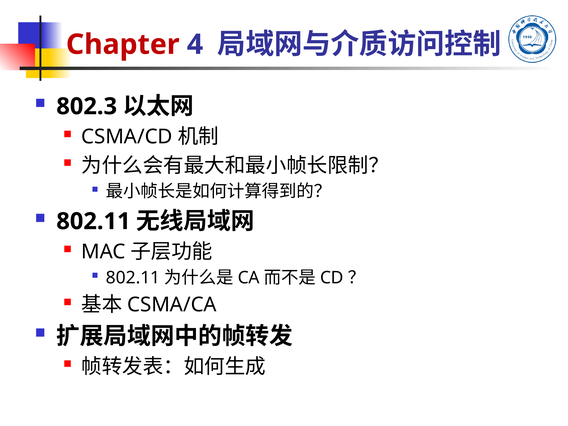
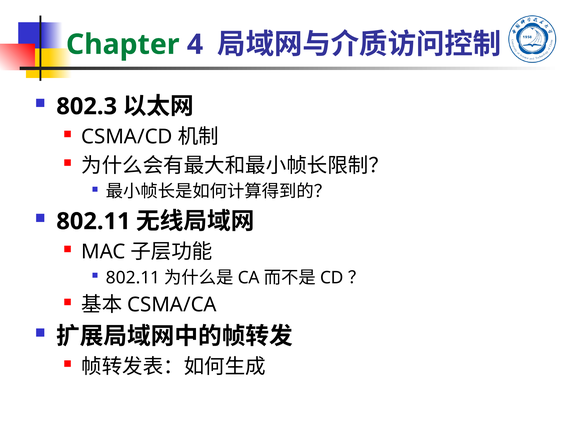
Chapter colour: red -> green
